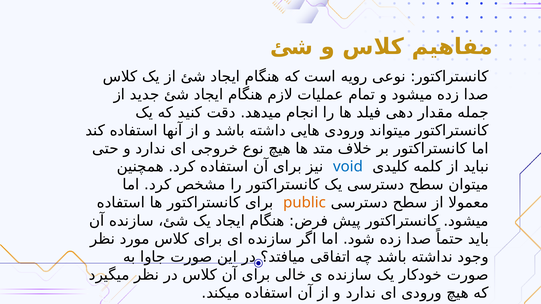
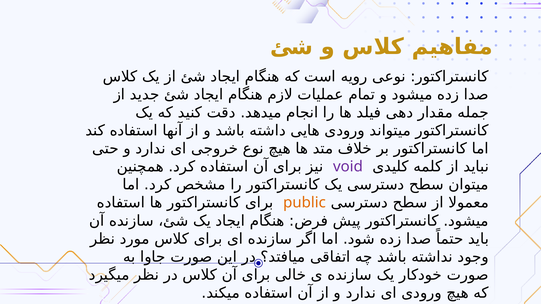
void colour: blue -> purple
